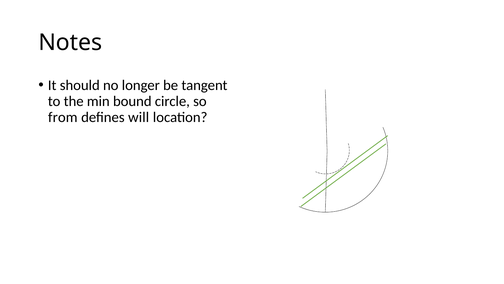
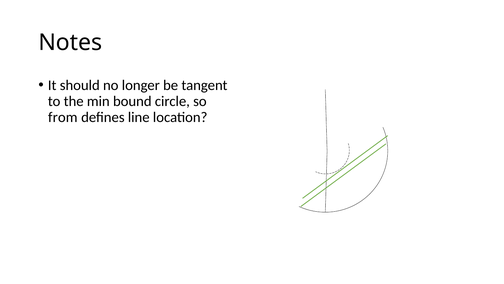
will: will -> line
